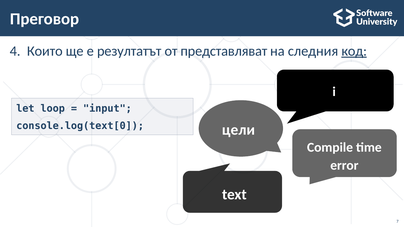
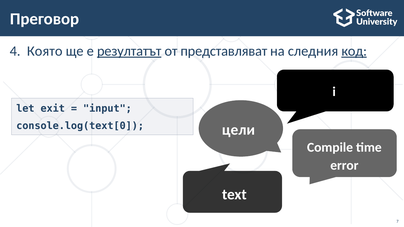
Които: Които -> Която
резултатът underline: none -> present
loop: loop -> exit
